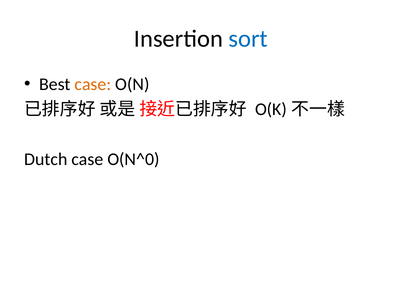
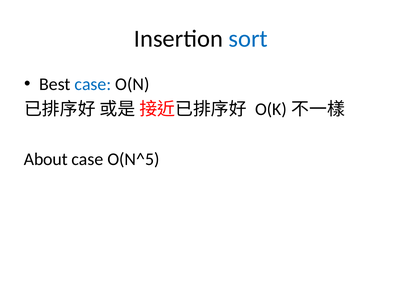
case at (93, 84) colour: orange -> blue
Dutch: Dutch -> About
O(N^0: O(N^0 -> O(N^5
